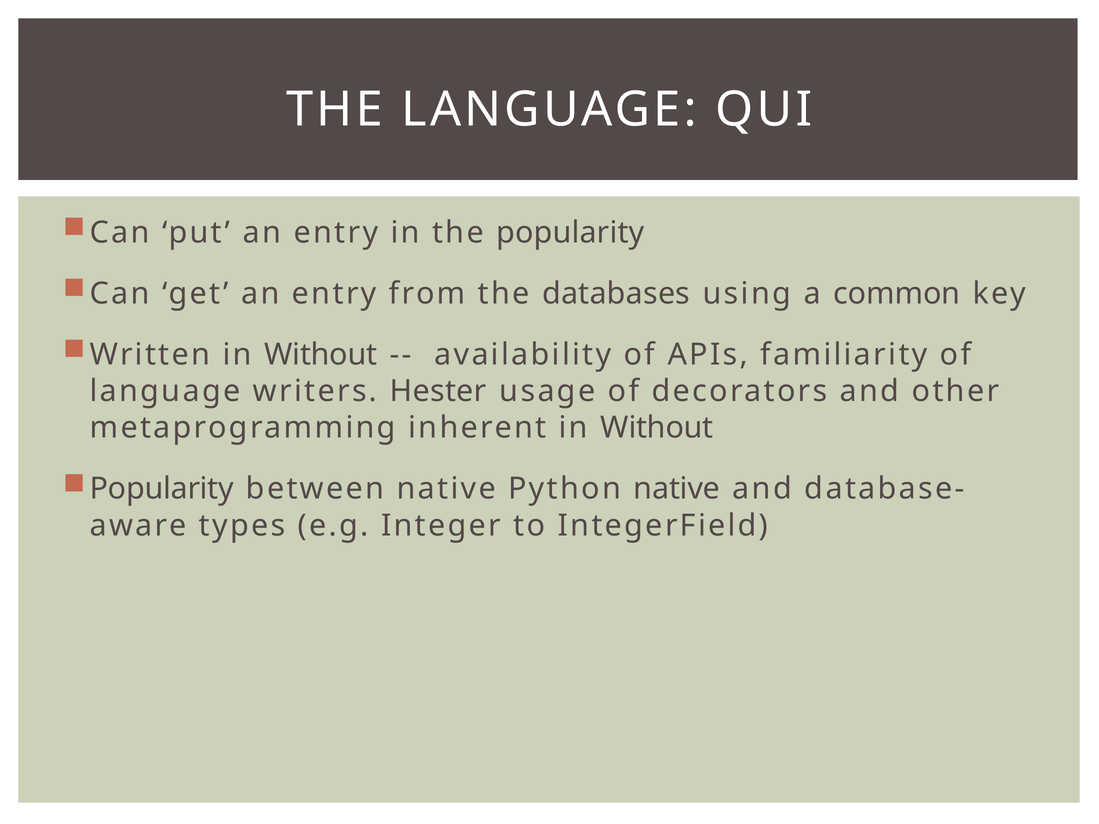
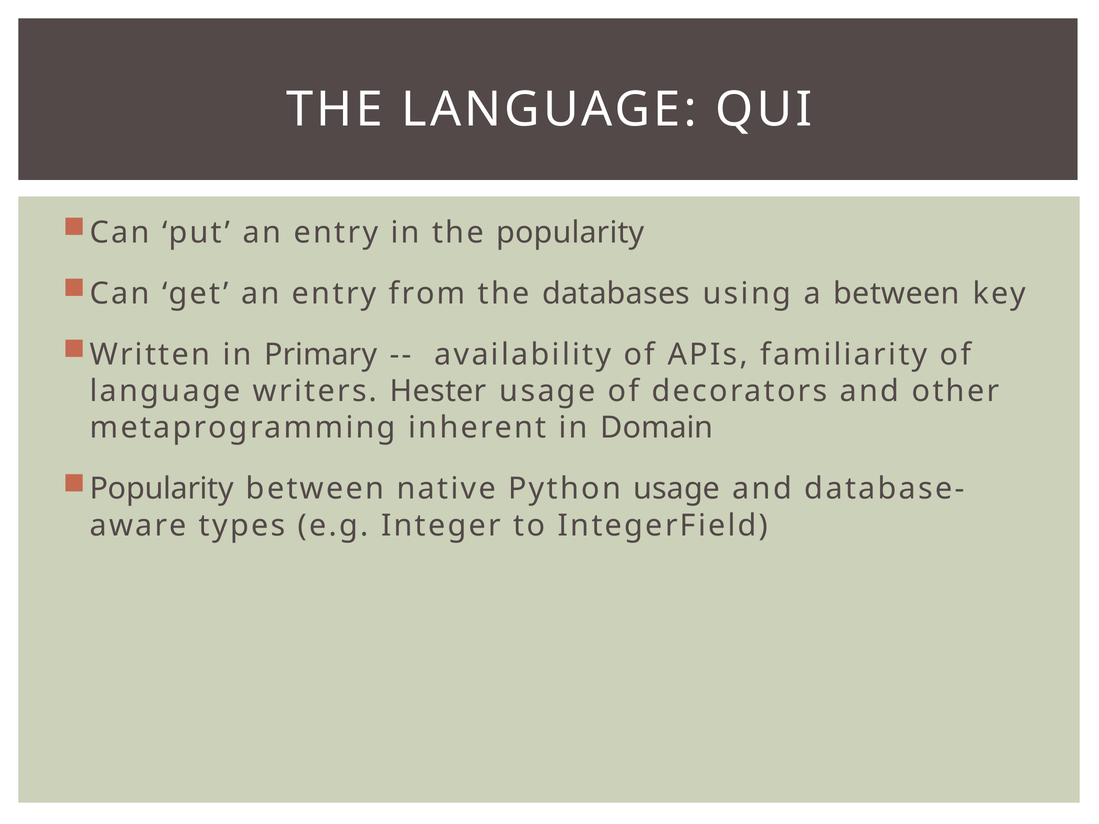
a common: common -> between
Written in Without: Without -> Primary
inherent in Without: Without -> Domain
Python native: native -> usage
